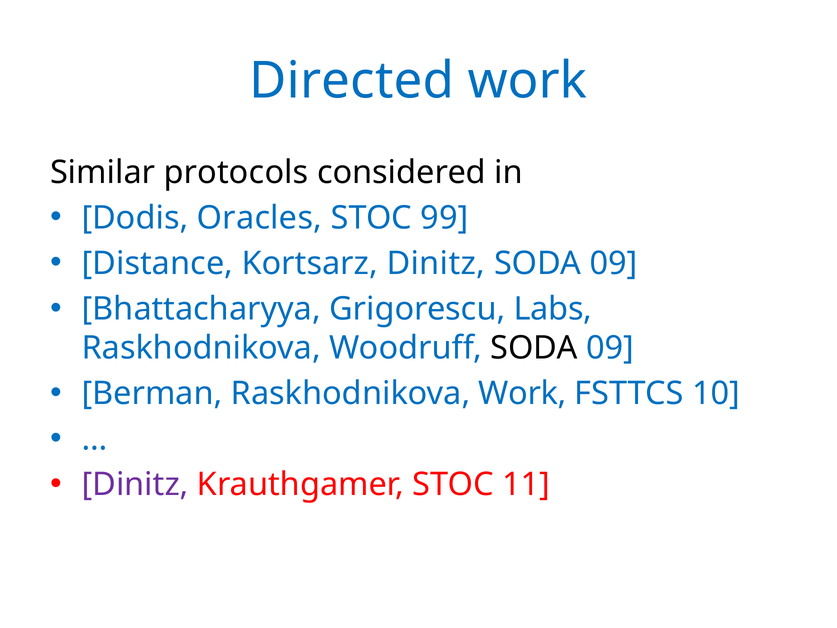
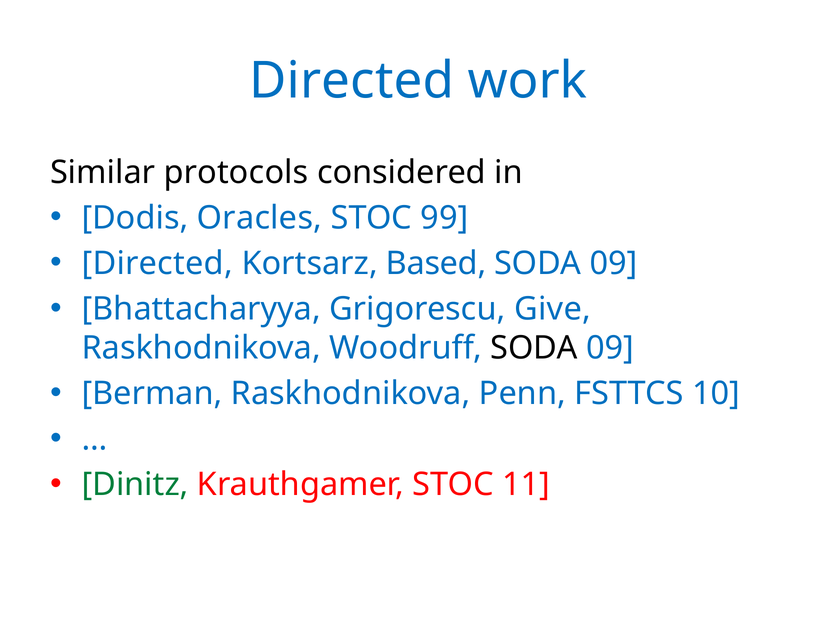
Distance at (157, 263): Distance -> Directed
Kortsarz Dinitz: Dinitz -> Based
Labs: Labs -> Give
Raskhodnikova Work: Work -> Penn
Dinitz at (135, 484) colour: purple -> green
